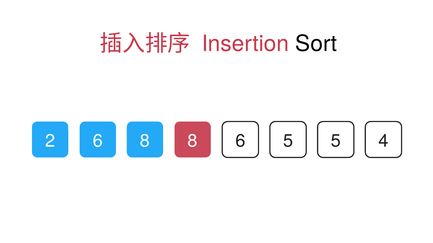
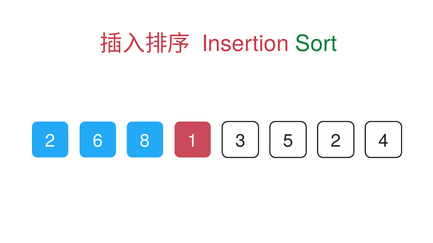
Sort colour: black -> green
2 8: 8 -> 1
8 6: 6 -> 3
5 5: 5 -> 2
